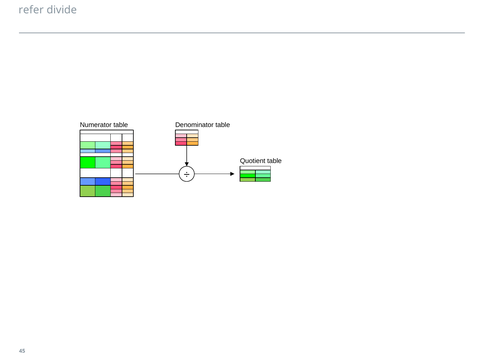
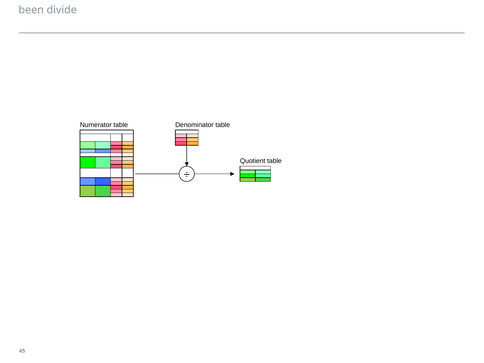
refer: refer -> been
